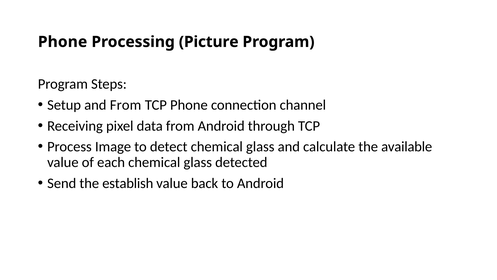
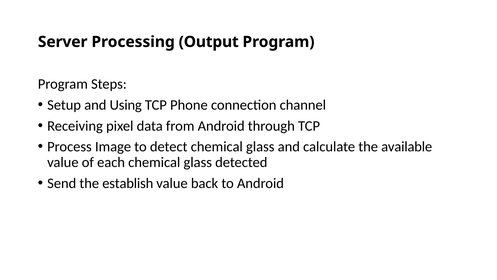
Phone at (63, 42): Phone -> Server
Picture: Picture -> Output
and From: From -> Using
